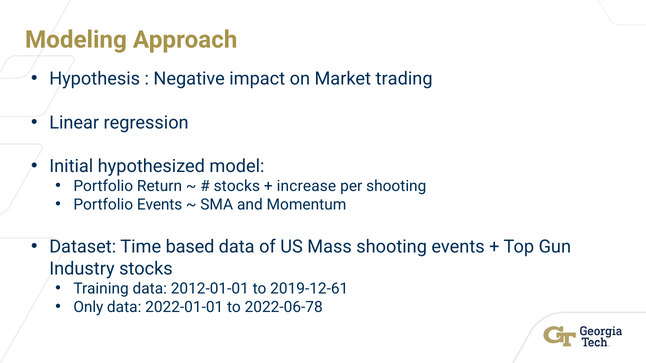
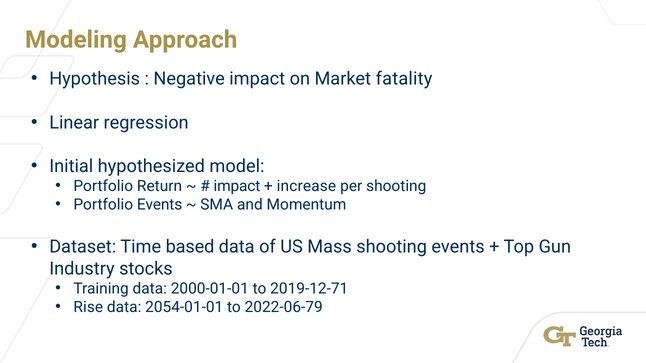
trading: trading -> fatality
stocks at (237, 186): stocks -> impact
2012-01-01: 2012-01-01 -> 2000-01-01
2019-12-61: 2019-12-61 -> 2019-12-71
Only: Only -> Rise
2022-01-01: 2022-01-01 -> 2054-01-01
2022-06-78: 2022-06-78 -> 2022-06-79
